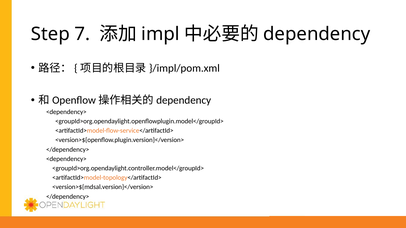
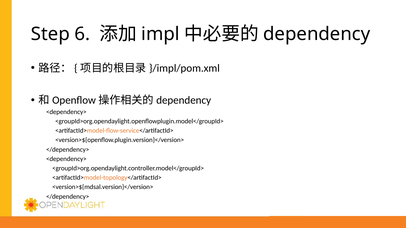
7: 7 -> 6
